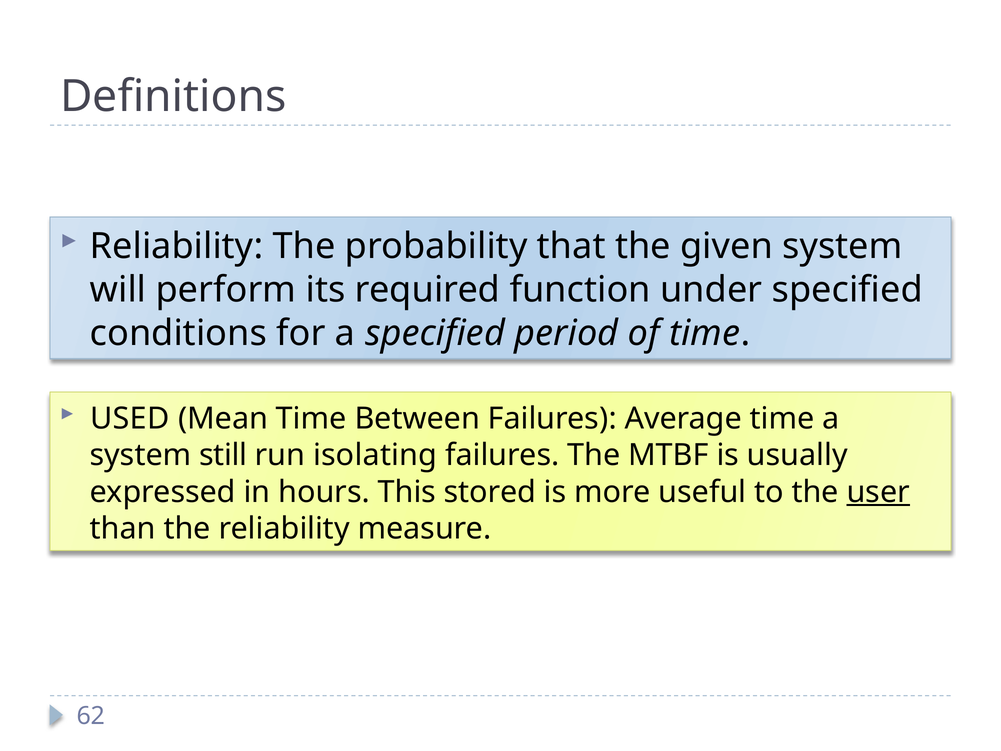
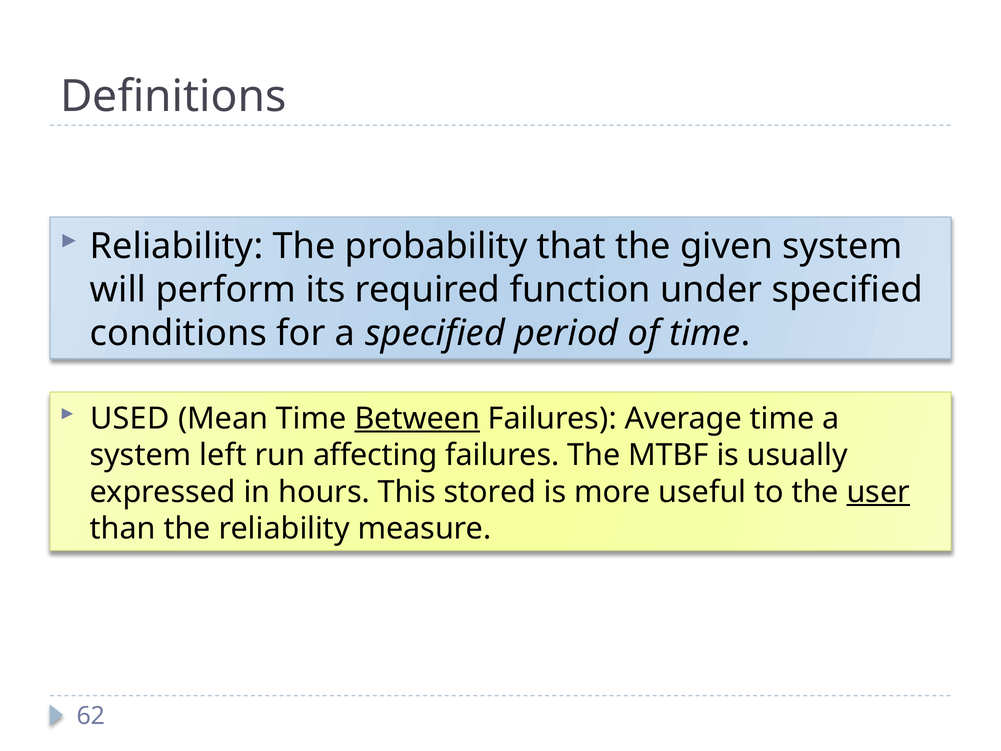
Between underline: none -> present
still: still -> left
isolating: isolating -> affecting
